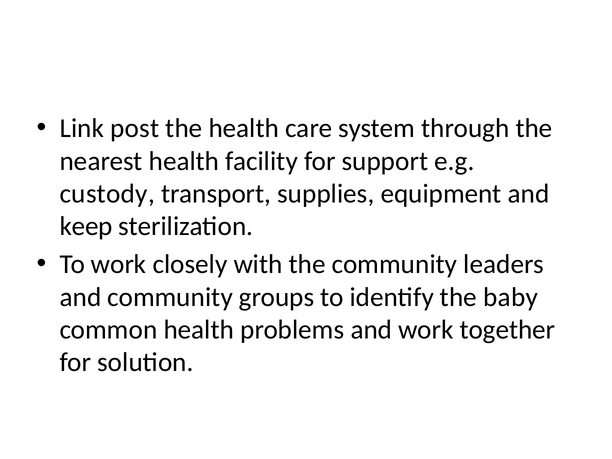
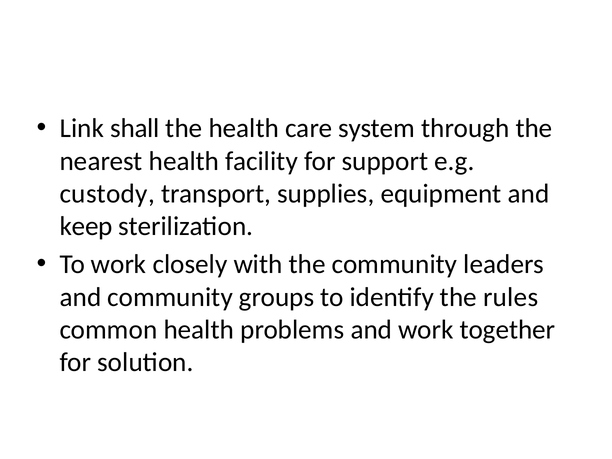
post: post -> shall
baby: baby -> rules
